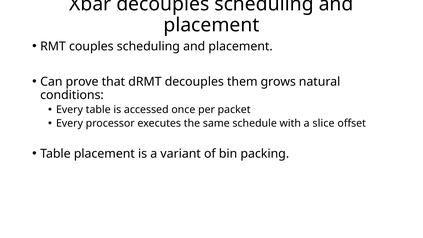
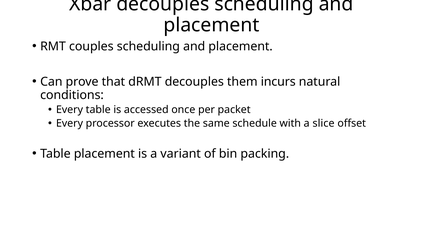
grows: grows -> incurs
